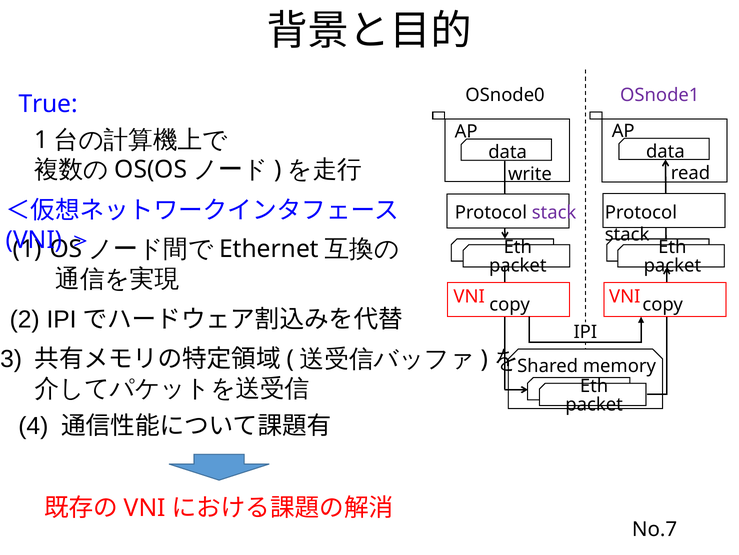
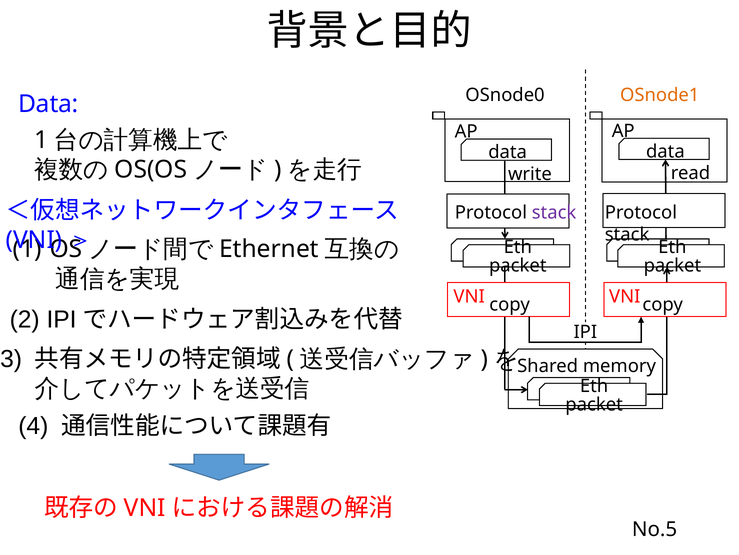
OSnode1 colour: purple -> orange
True at (48, 104): True -> Data
No.7: No.7 -> No.5
